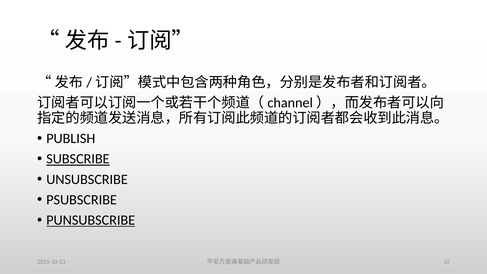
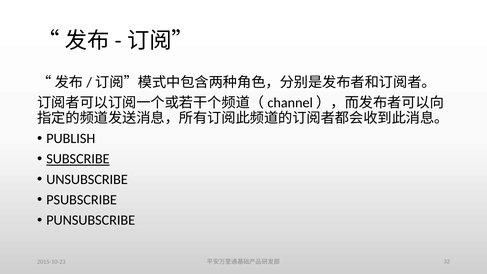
PUNSUBSCRIBE underline: present -> none
